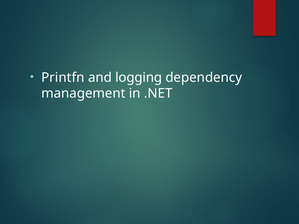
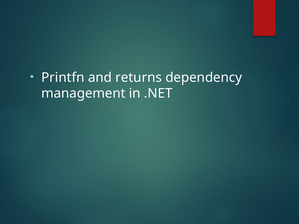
logging: logging -> returns
